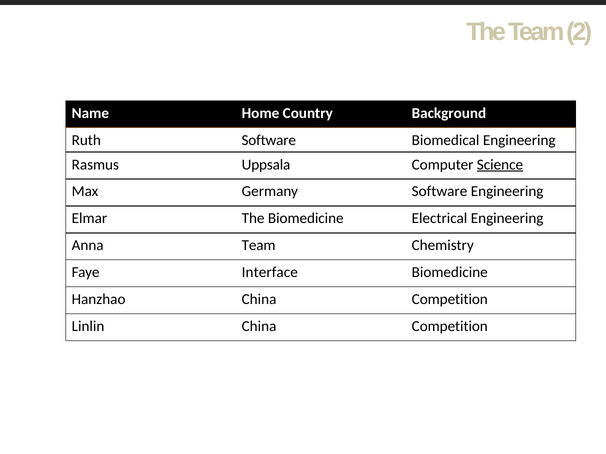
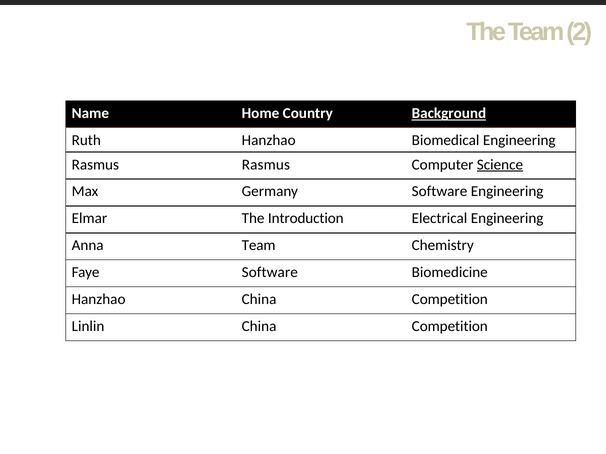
Background underline: none -> present
Ruth Software: Software -> Hanzhao
Rasmus Uppsala: Uppsala -> Rasmus
The Biomedicine: Biomedicine -> Introduction
Faye Interface: Interface -> Software
